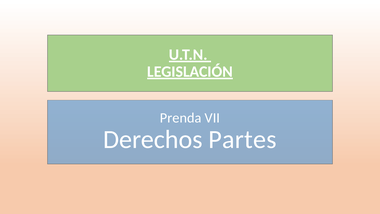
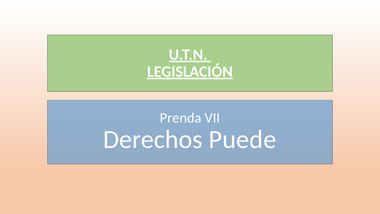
Partes: Partes -> Puede
